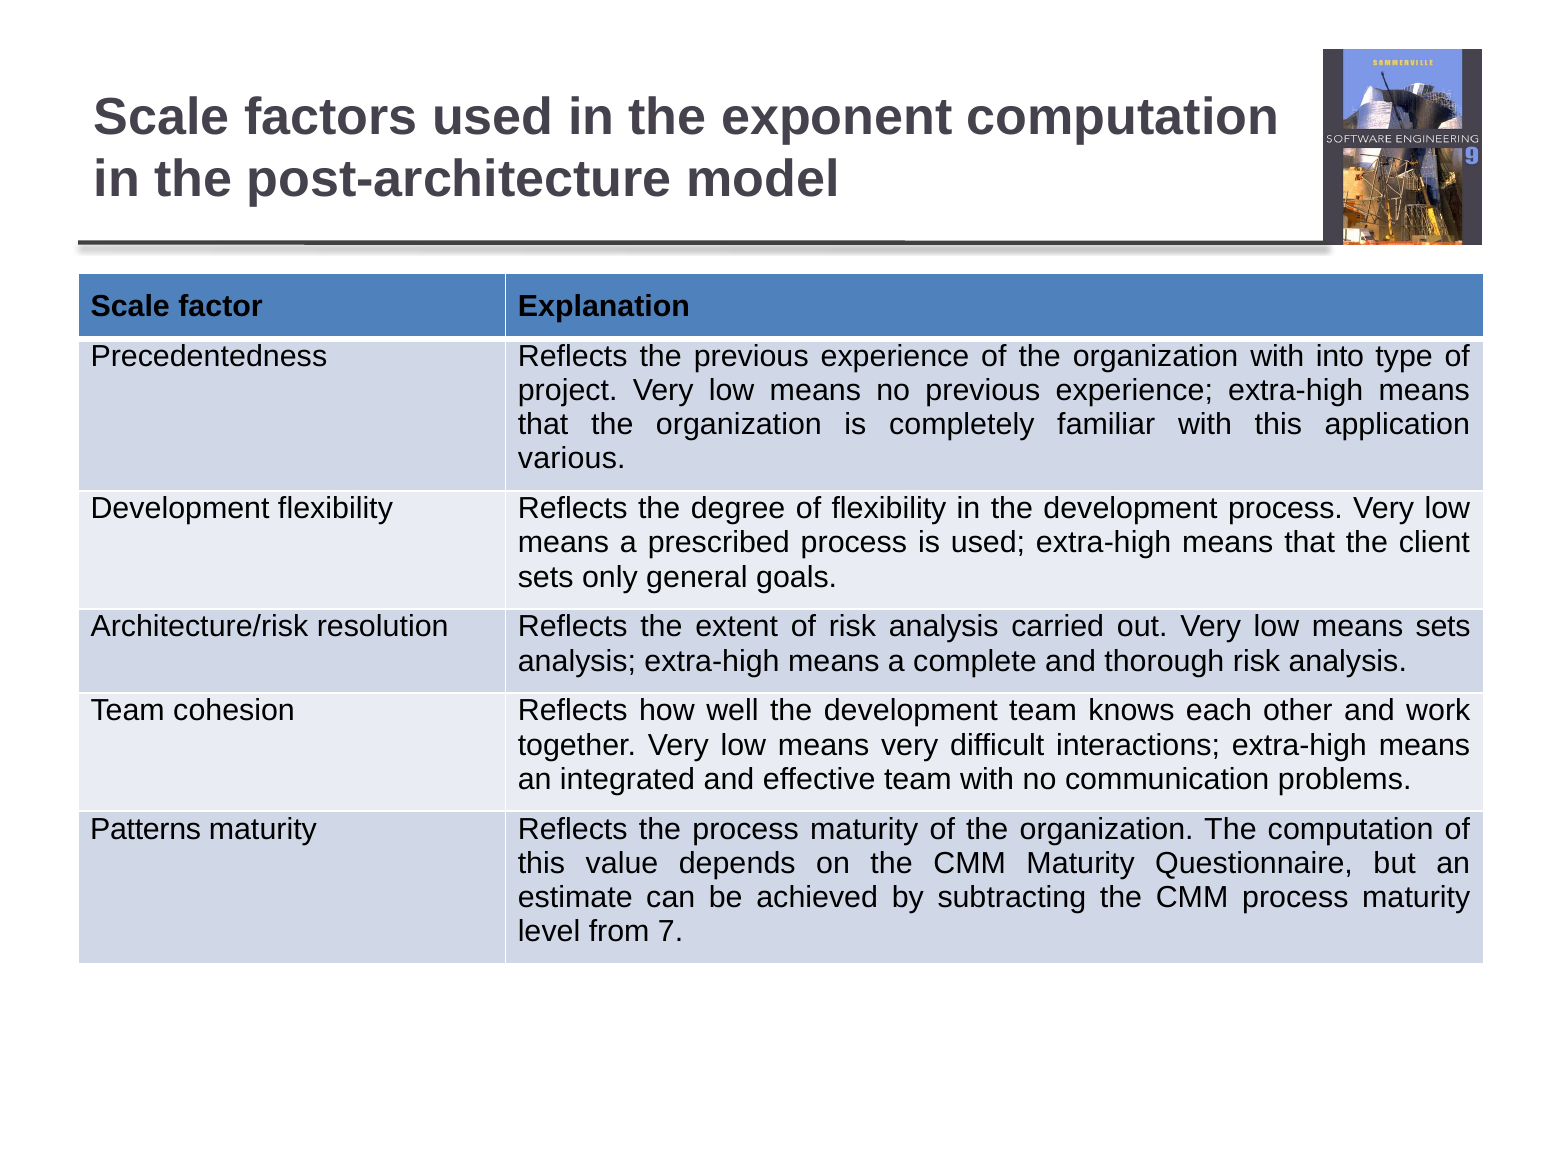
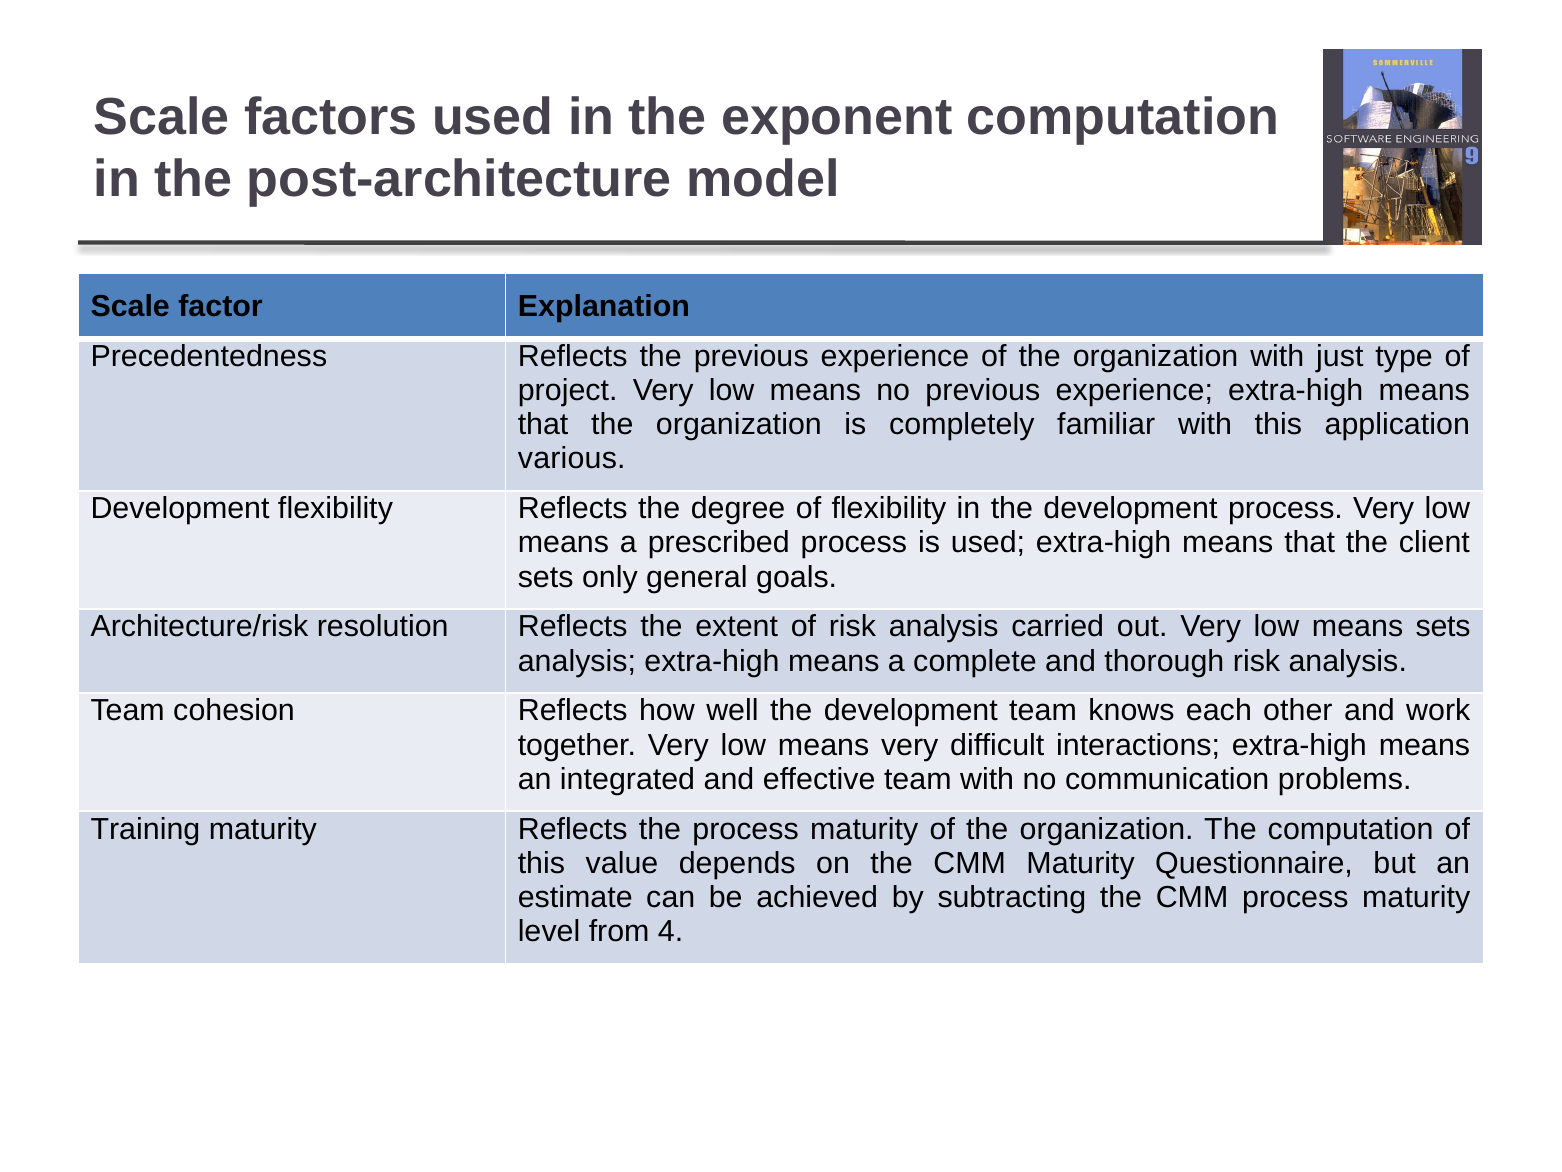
into: into -> just
Patterns: Patterns -> Training
7: 7 -> 4
